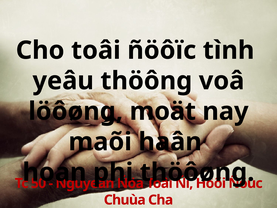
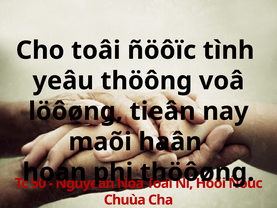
moät: moät -> tieân
